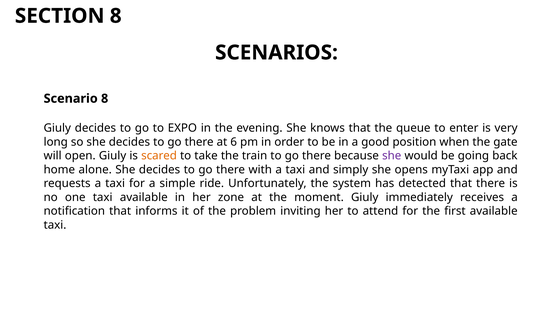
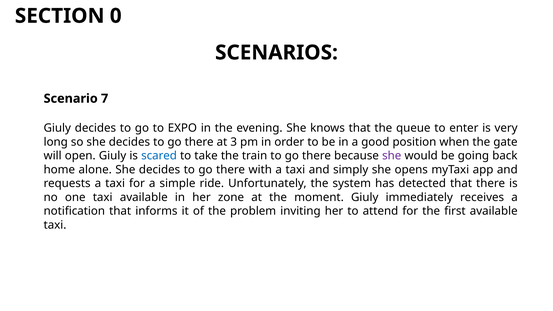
SECTION 8: 8 -> 0
Scenario 8: 8 -> 7
6: 6 -> 3
scared colour: orange -> blue
